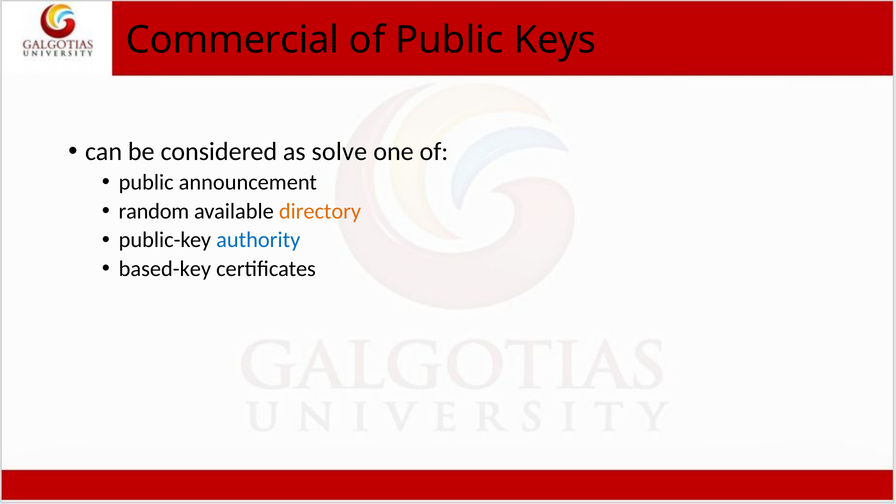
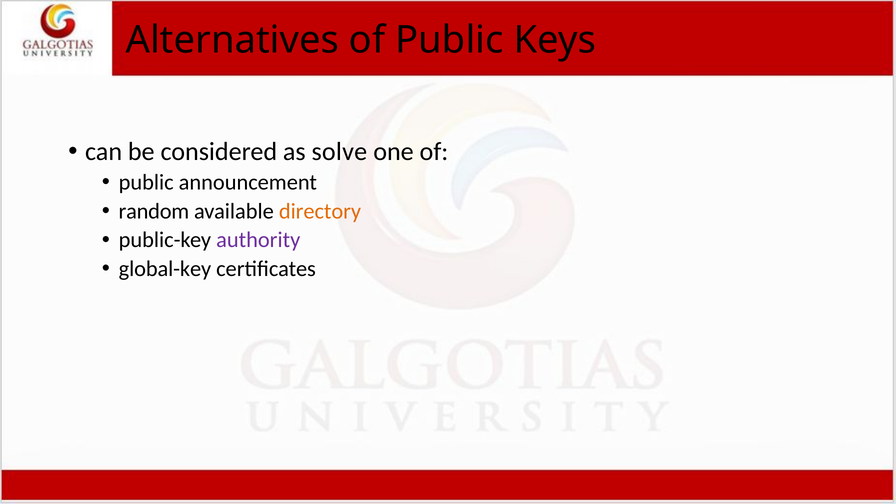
Commercial: Commercial -> Alternatives
authority colour: blue -> purple
based-key: based-key -> global-key
